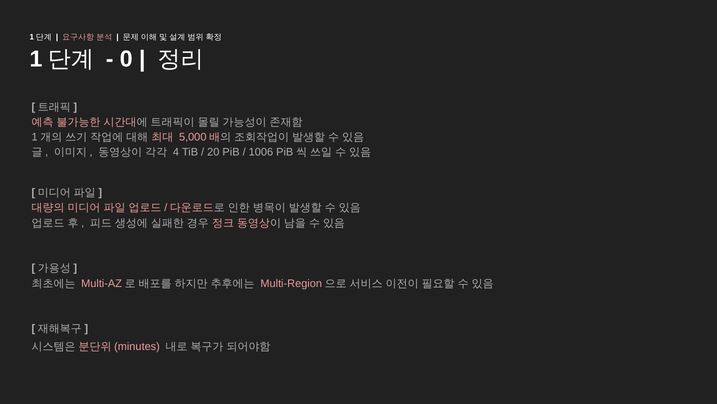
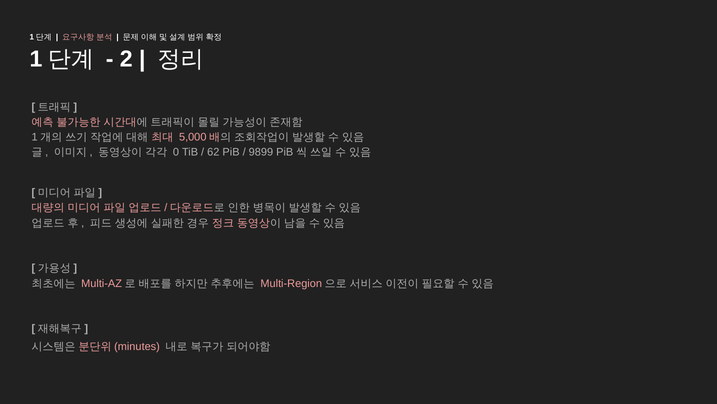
0: 0 -> 2
4: 4 -> 0
20: 20 -> 62
1006: 1006 -> 9899
